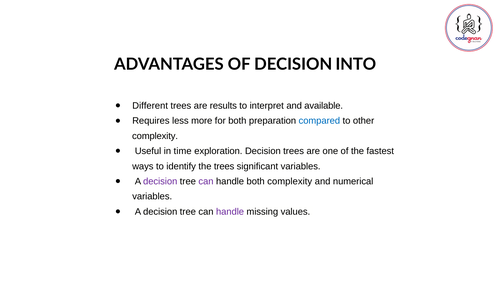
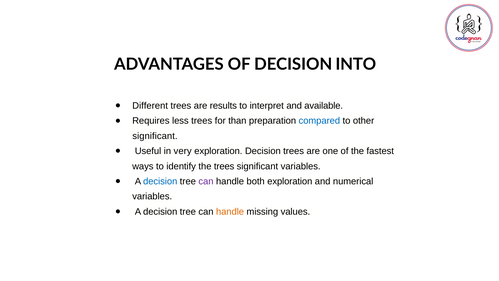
less more: more -> trees
for both: both -> than
complexity at (155, 136): complexity -> significant
time: time -> very
decision at (160, 181) colour: purple -> blue
both complexity: complexity -> exploration
handle at (230, 211) colour: purple -> orange
